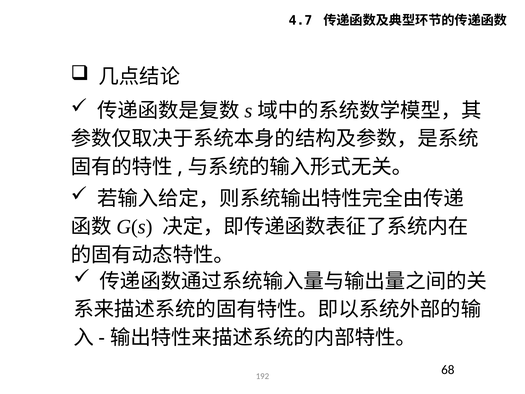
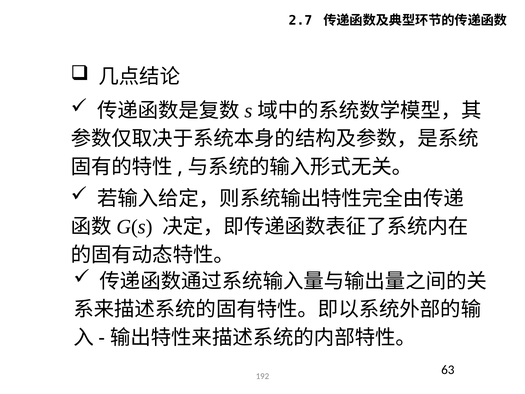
4.7: 4.7 -> 2.7
68: 68 -> 63
